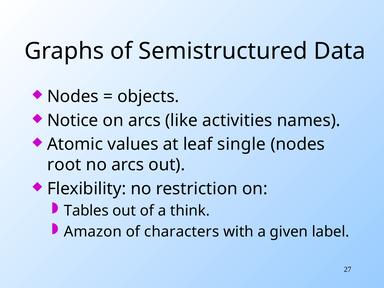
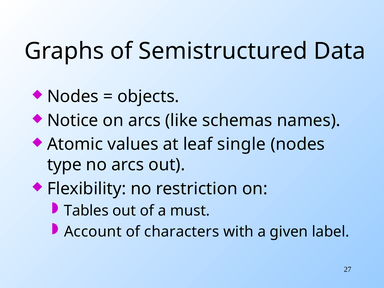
activities: activities -> schemas
root: root -> type
think: think -> must
Amazon: Amazon -> Account
